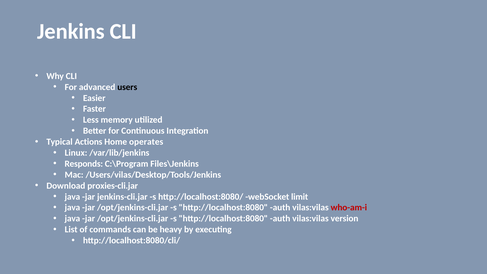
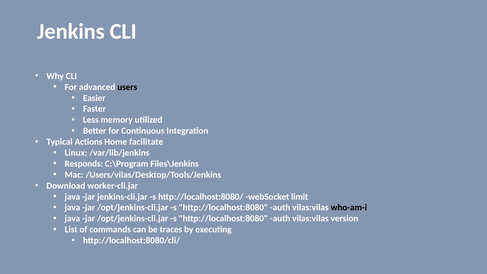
operates: operates -> facilitate
proxies-cli.jar: proxies-cli.jar -> worker-cli.jar
who-am-i colour: red -> black
heavy: heavy -> traces
